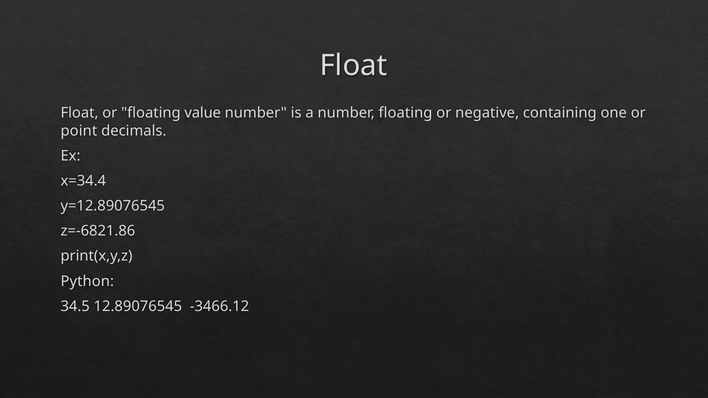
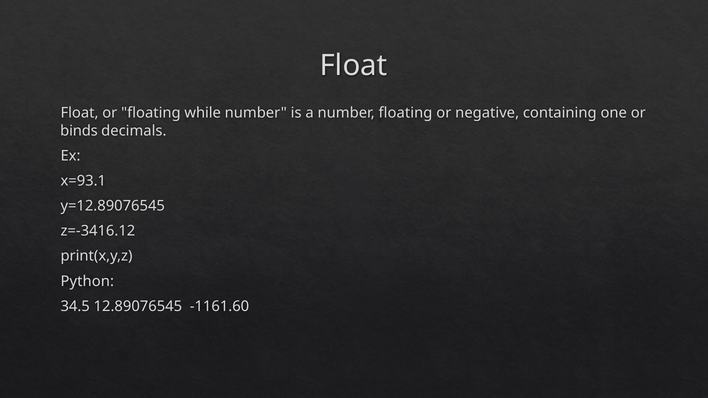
value: value -> while
point: point -> binds
x=34.4: x=34.4 -> x=93.1
z=-6821.86: z=-6821.86 -> z=-3416.12
-3466.12: -3466.12 -> -1161.60
